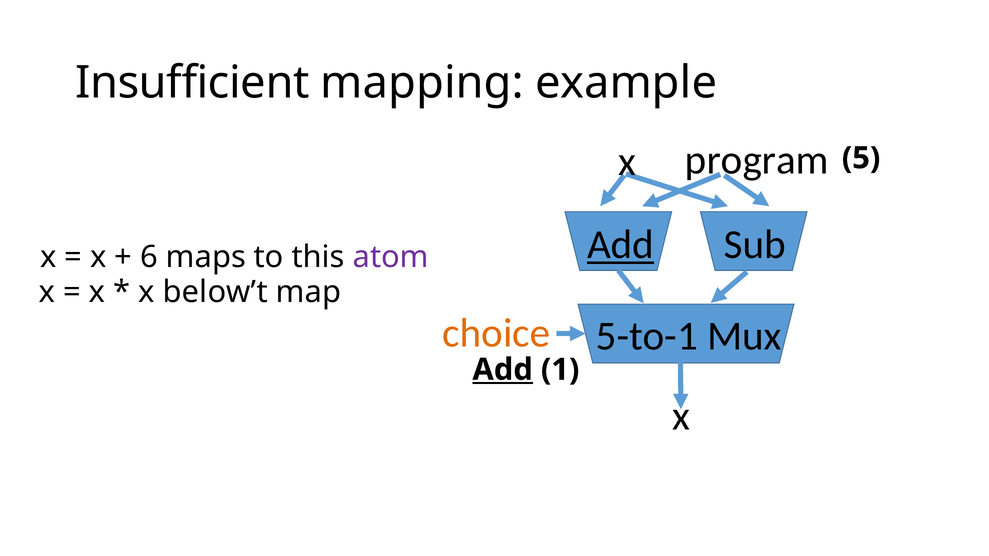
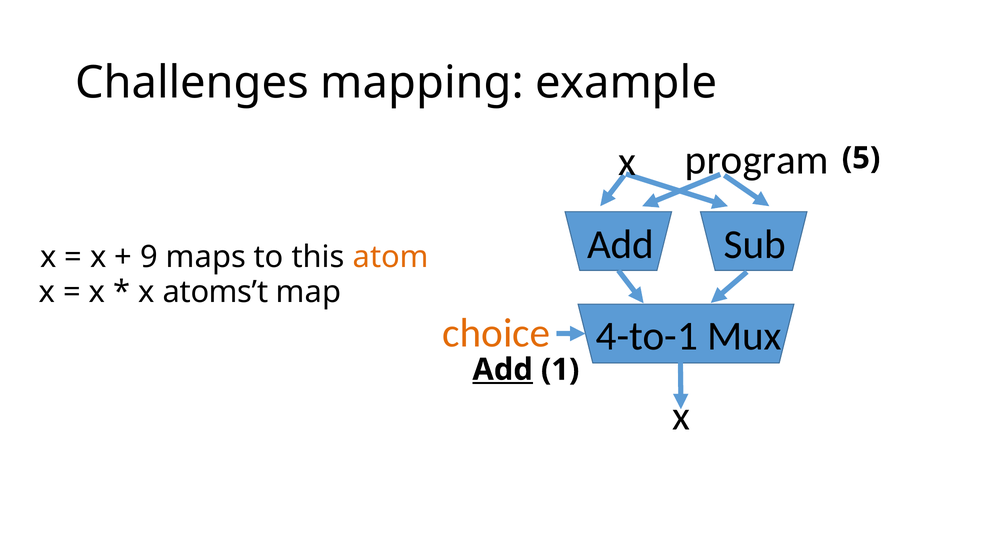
Insufficient: Insufficient -> Challenges
Add at (621, 245) underline: present -> none
6: 6 -> 9
atom colour: purple -> orange
below’t: below’t -> atoms’t
5-to-1: 5-to-1 -> 4-to-1
